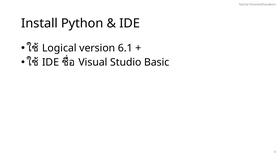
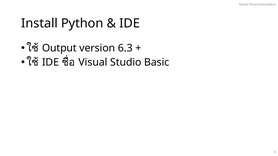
Logical: Logical -> Output
6.1: 6.1 -> 6.3
